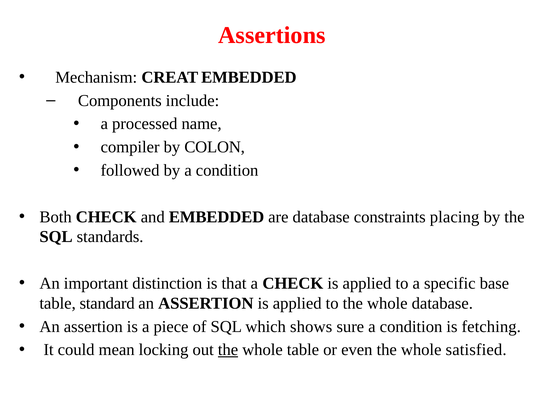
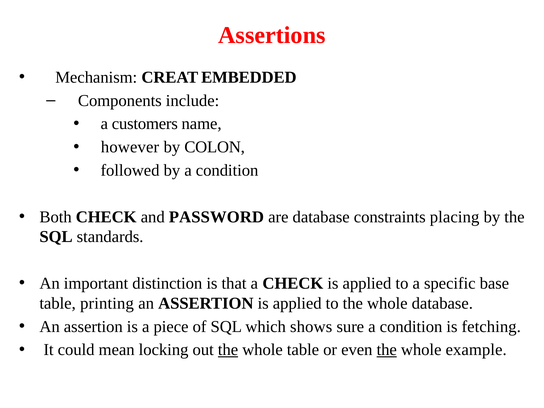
processed: processed -> customers
compiler: compiler -> however
and EMBEDDED: EMBEDDED -> PASSWORD
standard: standard -> printing
the at (387, 350) underline: none -> present
satisfied: satisfied -> example
